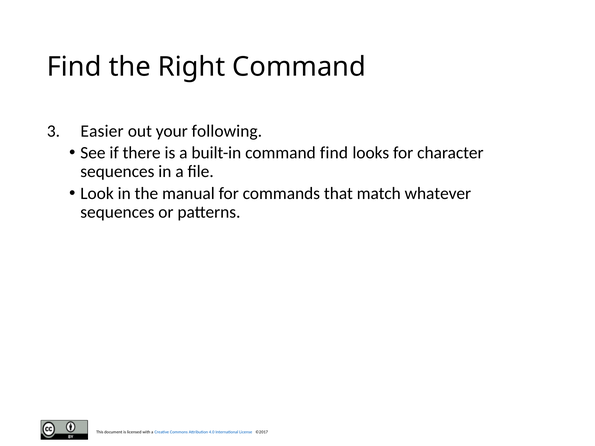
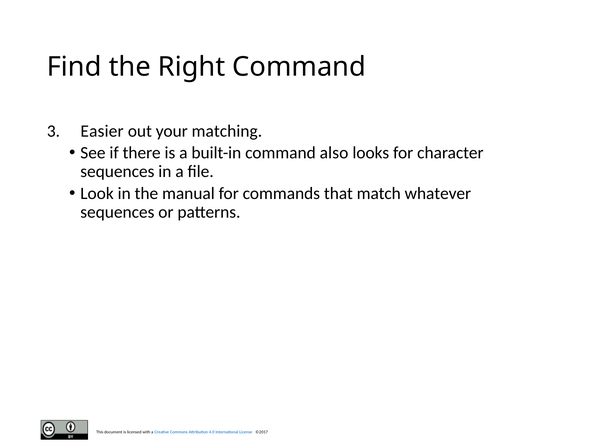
following: following -> matching
command find: find -> also
